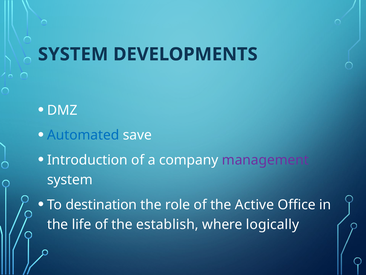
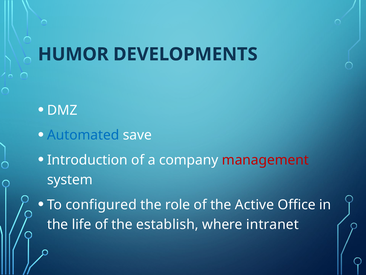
SYSTEM at (73, 54): SYSTEM -> HUMOR
management colour: purple -> red
destination: destination -> configured
logically: logically -> intranet
